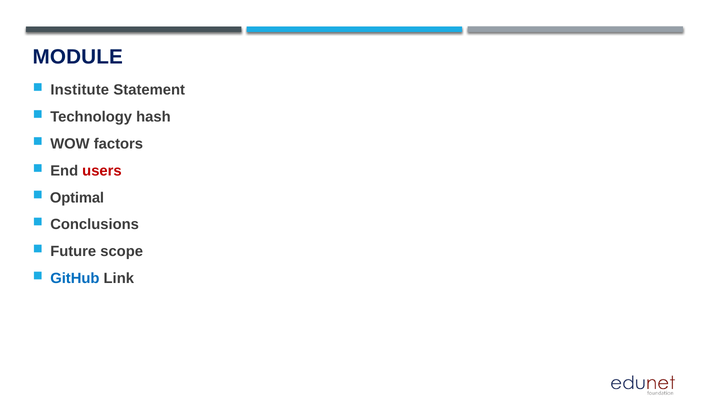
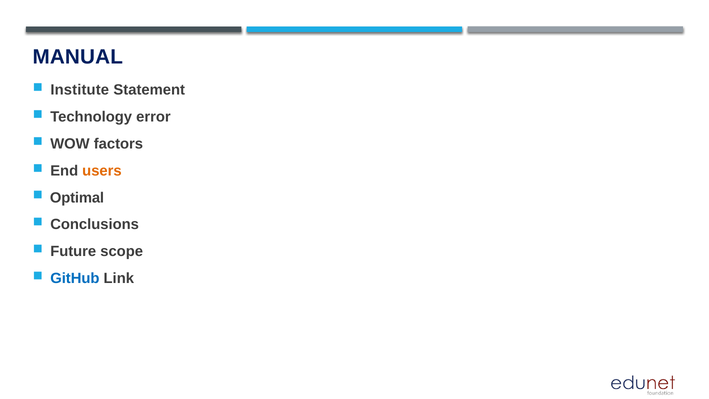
MODULE: MODULE -> MANUAL
hash: hash -> error
users colour: red -> orange
